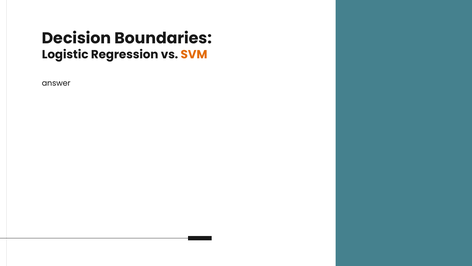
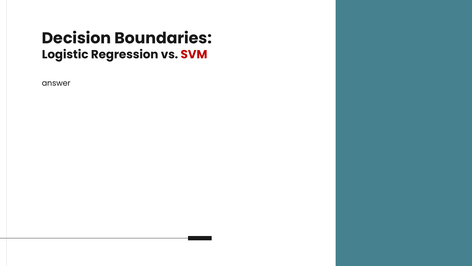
SVM colour: orange -> red
